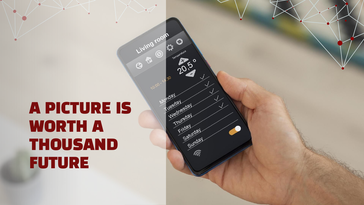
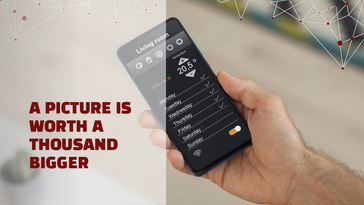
FUTURE: FUTURE -> BIGGER
